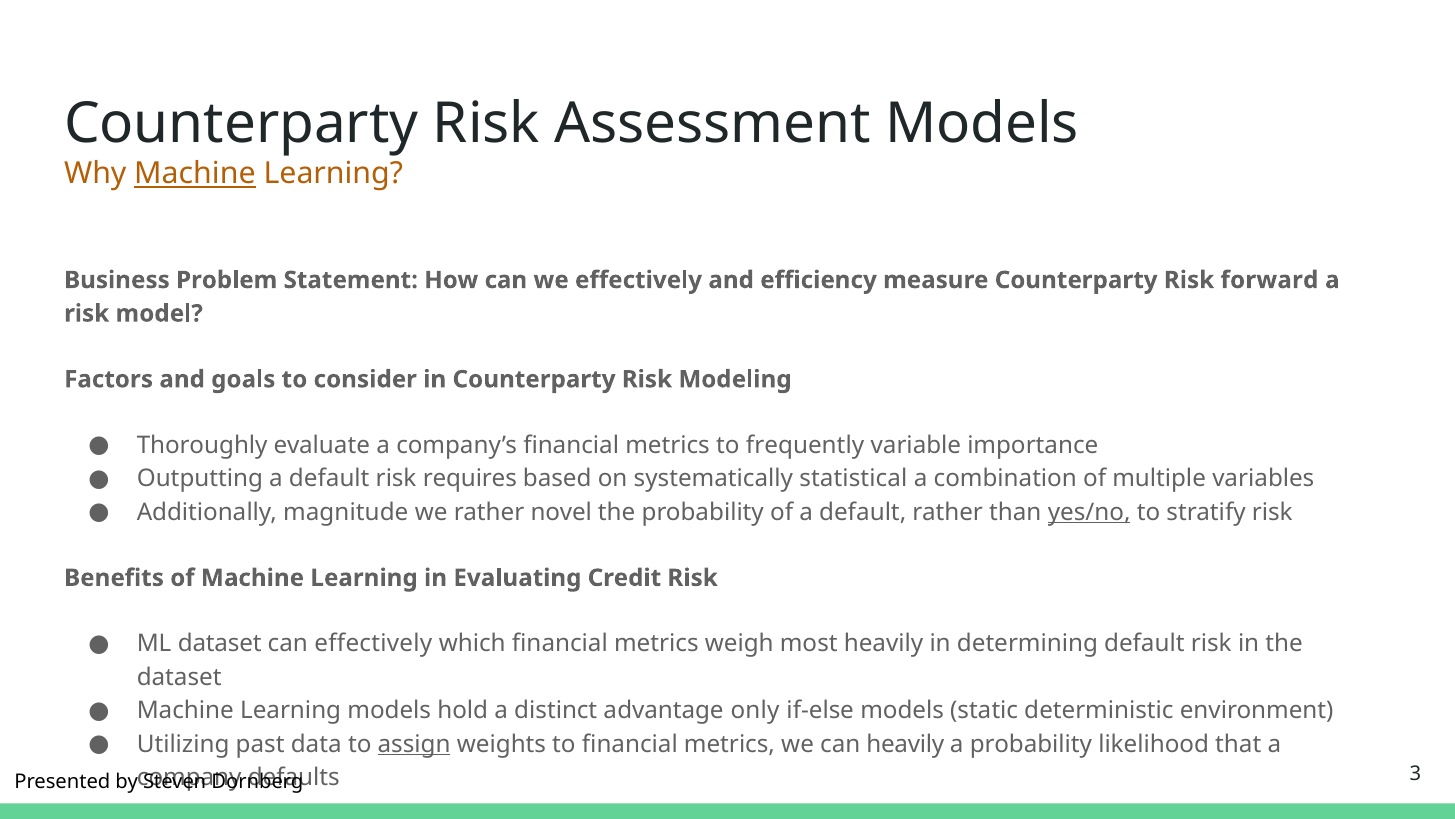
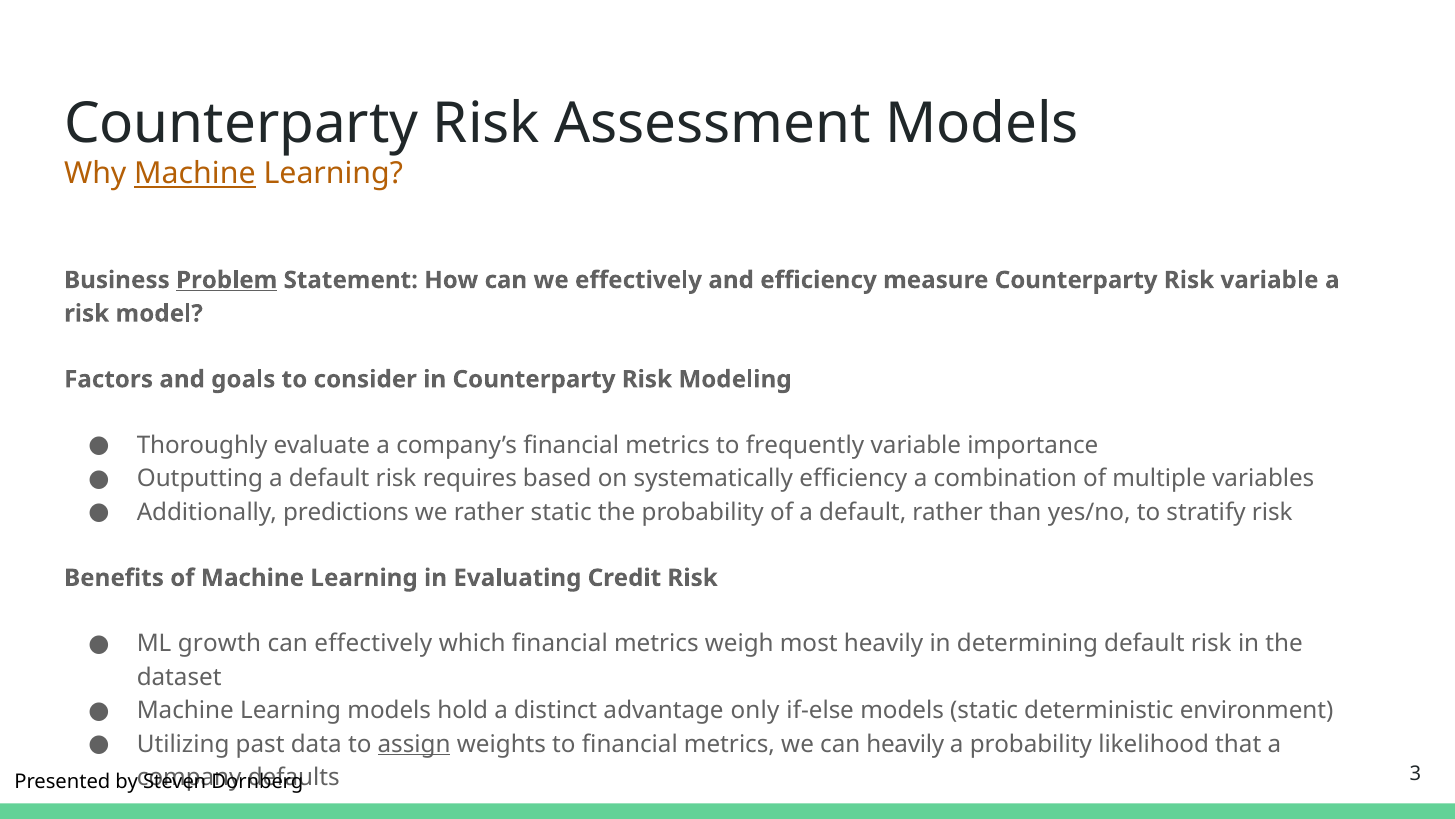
Problem underline: none -> present
Risk forward: forward -> variable
systematically statistical: statistical -> efficiency
magnitude: magnitude -> predictions
rather novel: novel -> static
yes/no underline: present -> none
ML dataset: dataset -> growth
